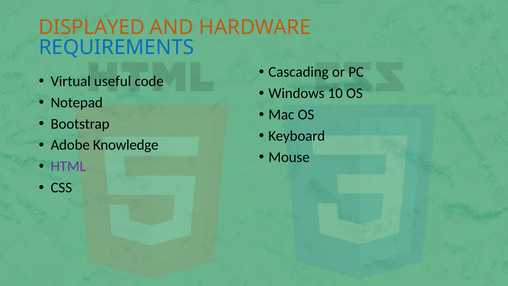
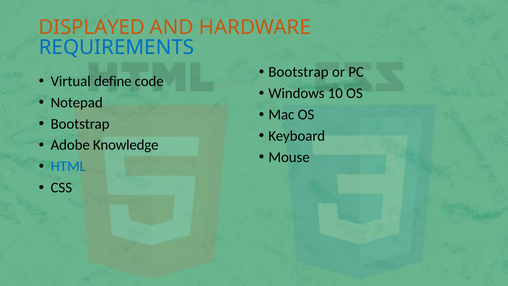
Cascading at (299, 72): Cascading -> Bootstrap
useful: useful -> define
HTML colour: purple -> blue
